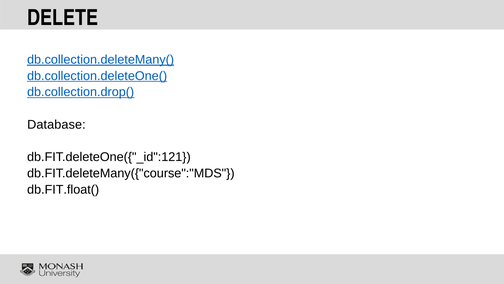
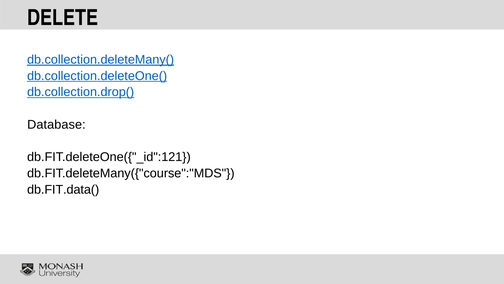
db.FIT.float(: db.FIT.float( -> db.FIT.data(
